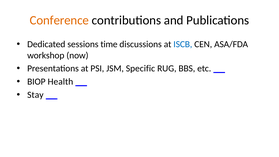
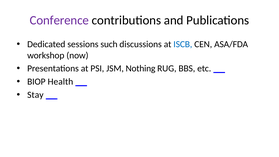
Conference colour: orange -> purple
time: time -> such
Specific: Specific -> Nothing
